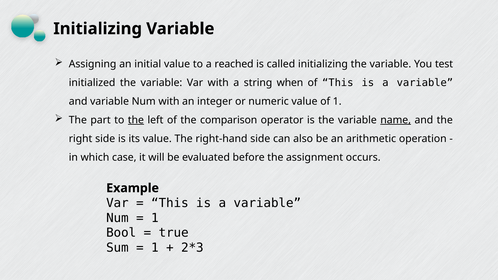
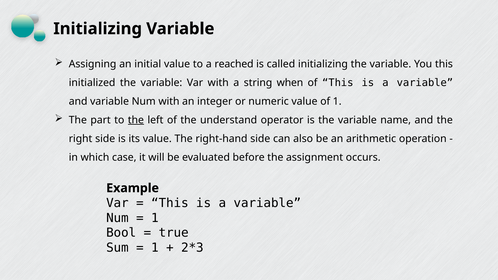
You test: test -> this
comparison: comparison -> understand
name underline: present -> none
